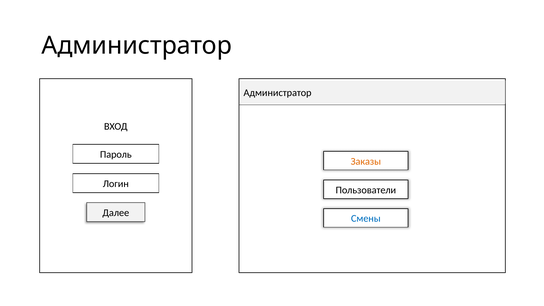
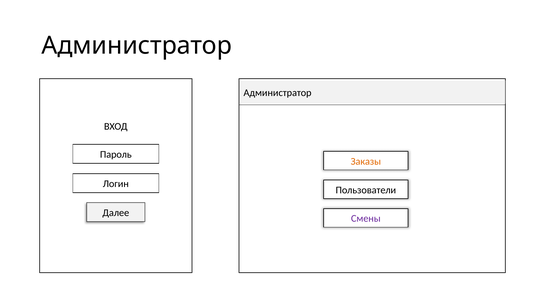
Смены colour: blue -> purple
